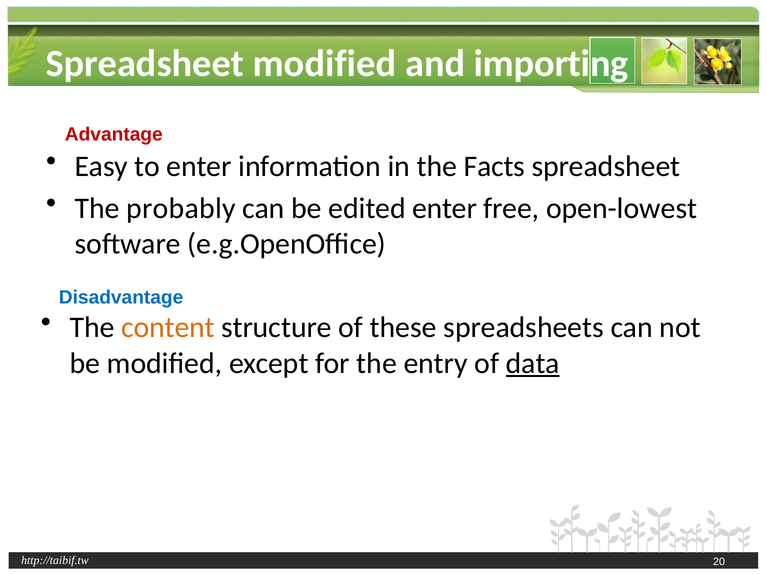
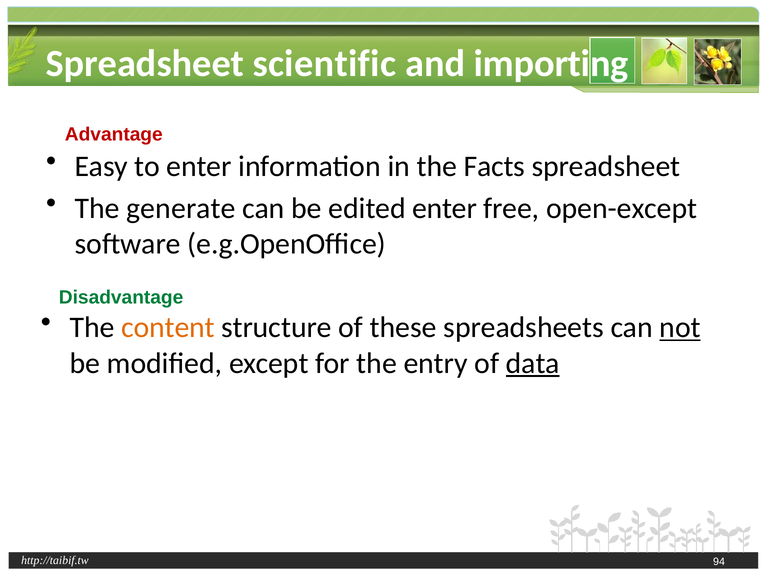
Spreadsheet modified: modified -> scientific
probably: probably -> generate
open-lowest: open-lowest -> open-except
Disadvantage colour: blue -> green
not underline: none -> present
20: 20 -> 94
